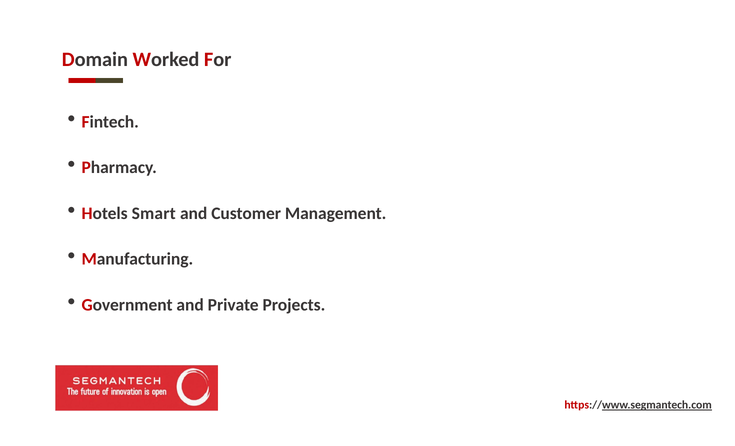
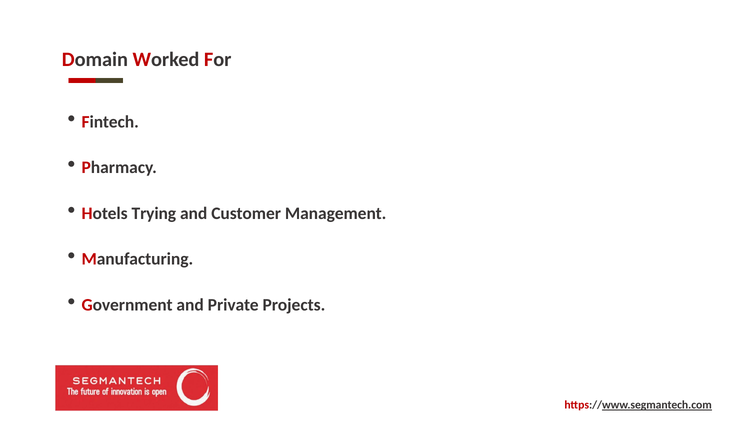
Smart: Smart -> Trying
